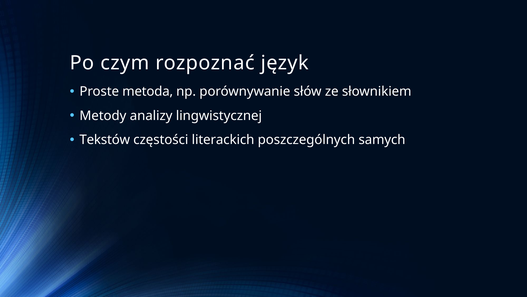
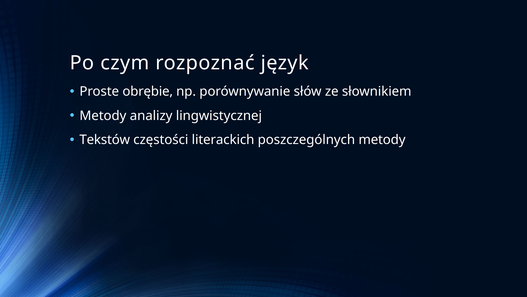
metoda: metoda -> obrębie
poszczególnych samych: samych -> metody
